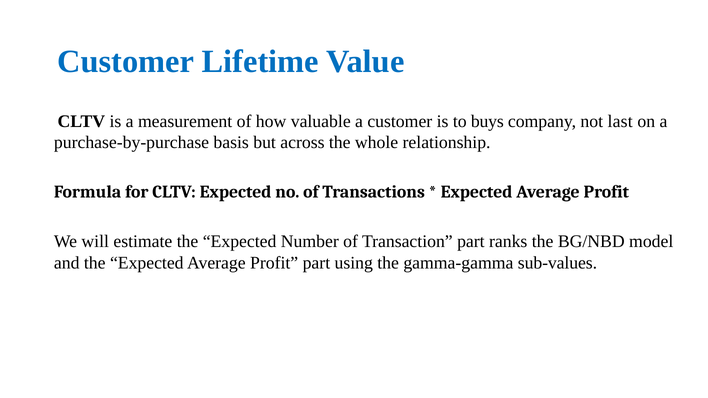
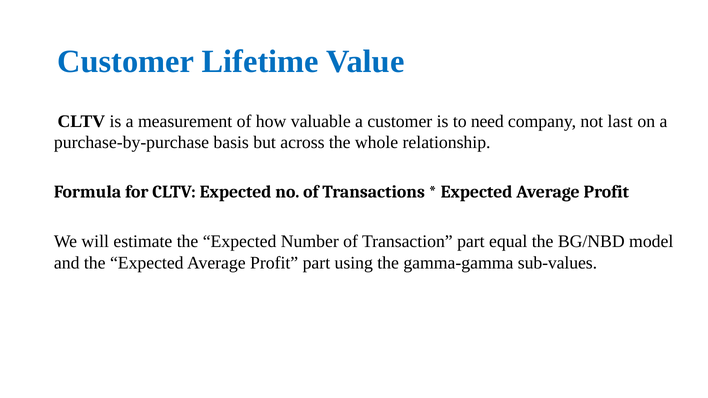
buys: buys -> need
ranks: ranks -> equal
